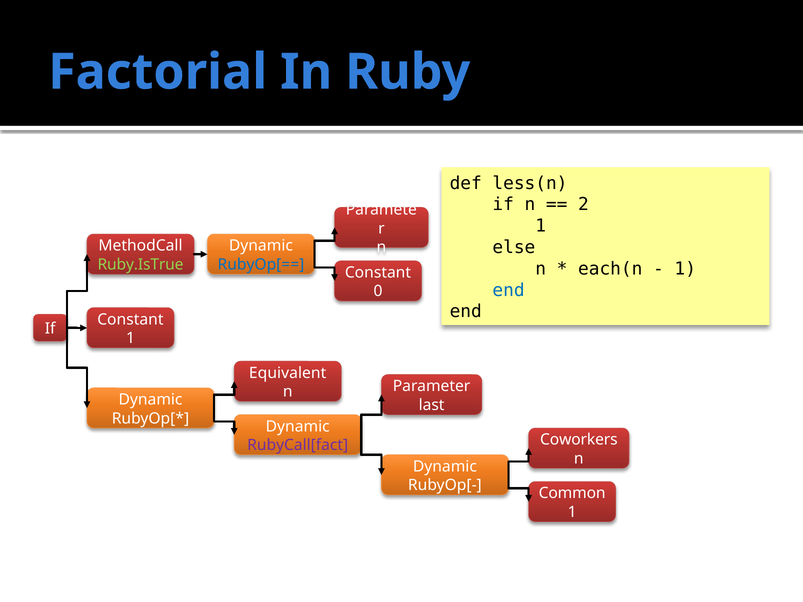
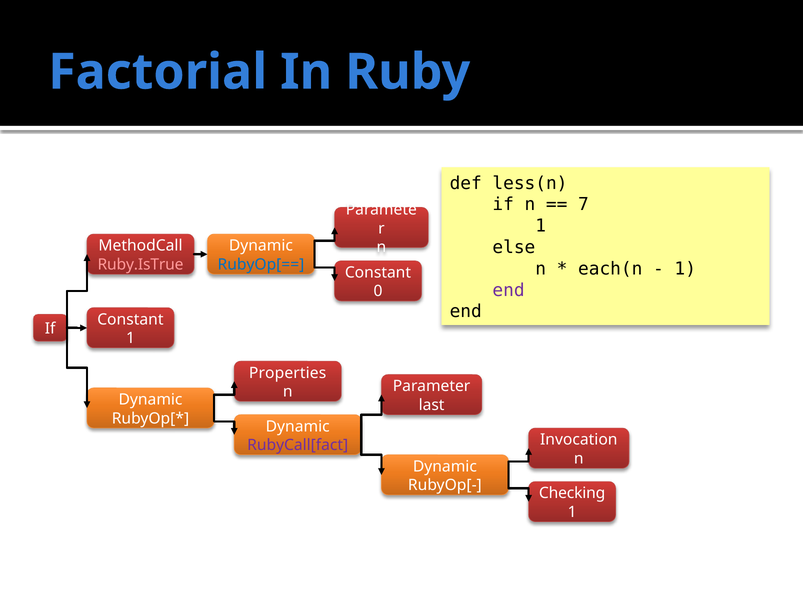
2: 2 -> 7
Ruby.IsTrue colour: light green -> pink
end at (509, 290) colour: blue -> purple
Equivalent: Equivalent -> Properties
Coworkers: Coworkers -> Invocation
Common: Common -> Checking
